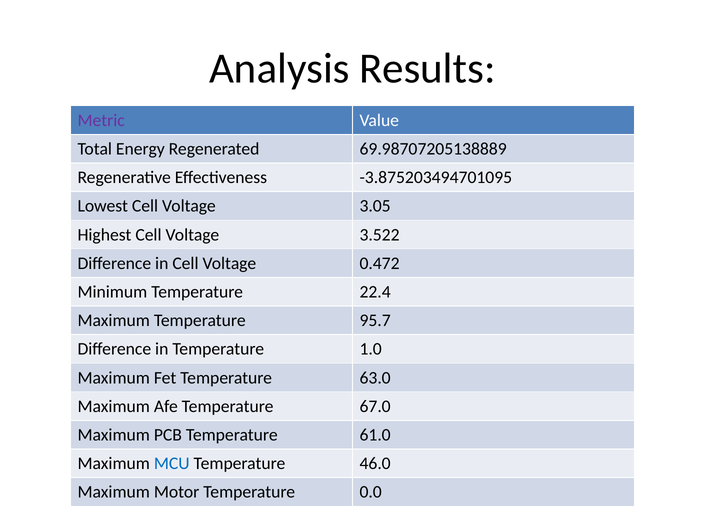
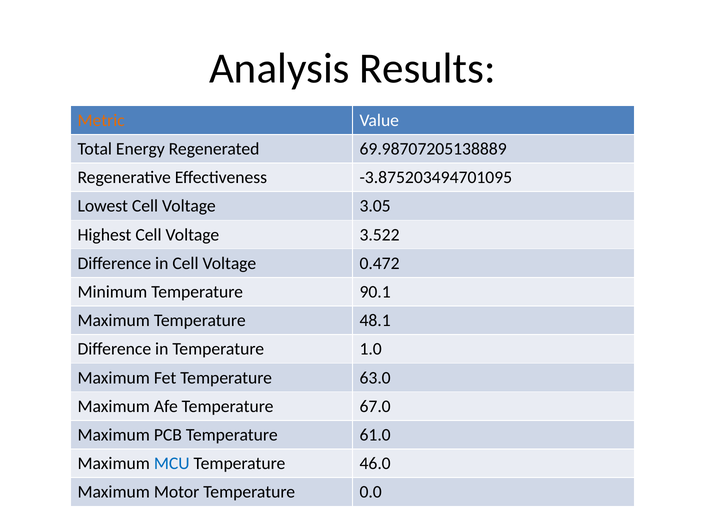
Metric colour: purple -> orange
22.4: 22.4 -> 90.1
95.7: 95.7 -> 48.1
